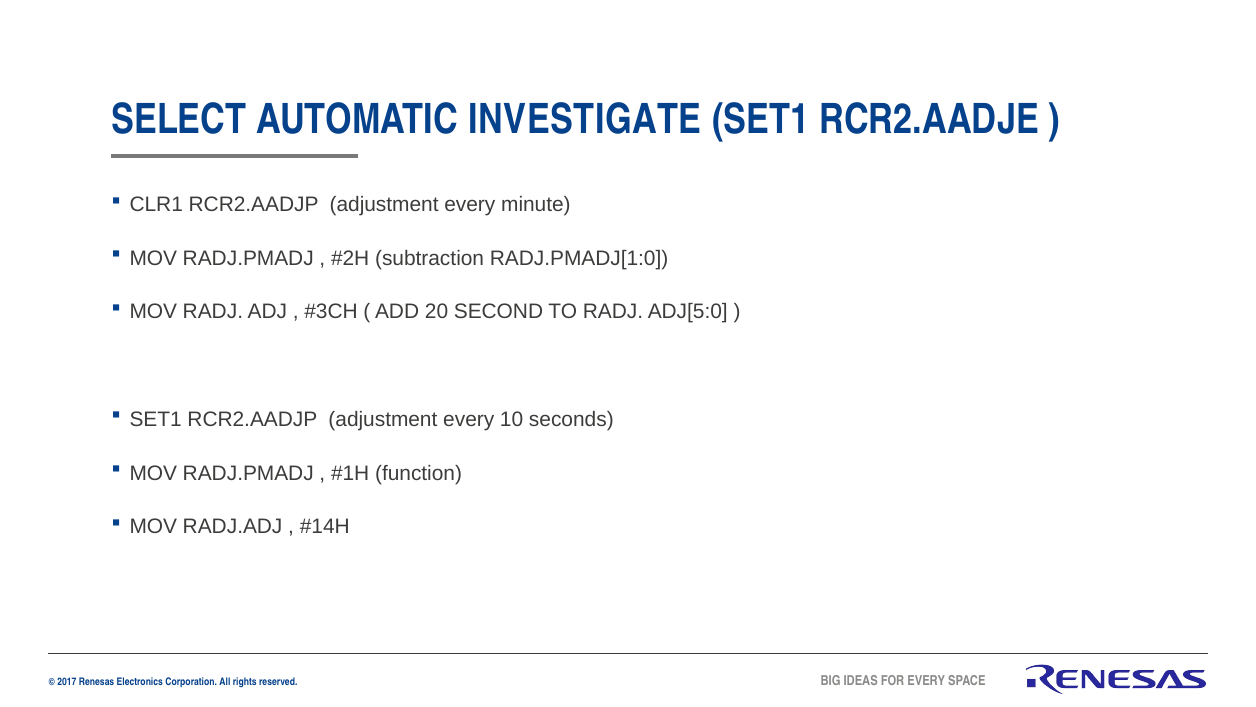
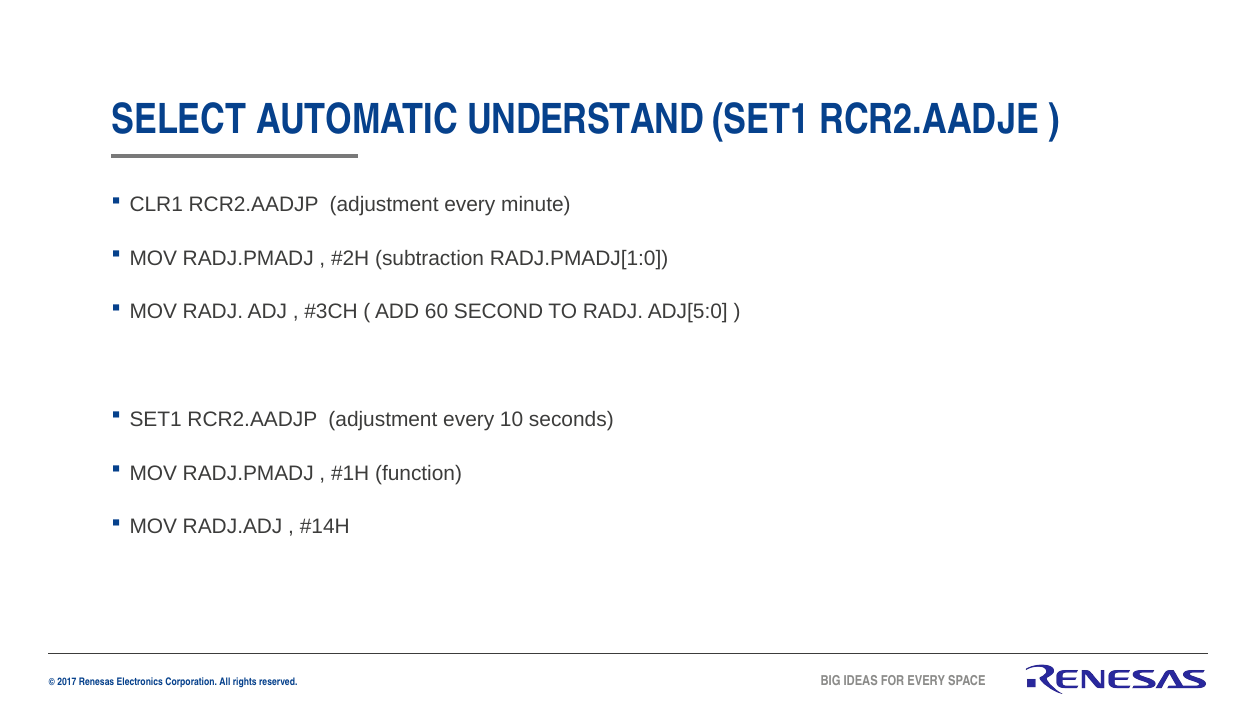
INVESTIGATE: INVESTIGATE -> UNDERSTAND
20: 20 -> 60
